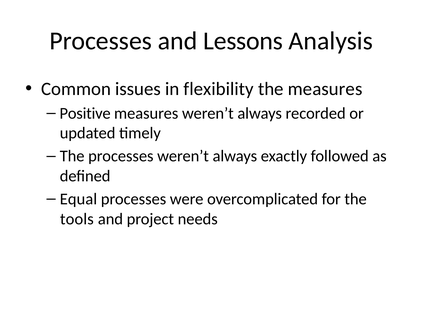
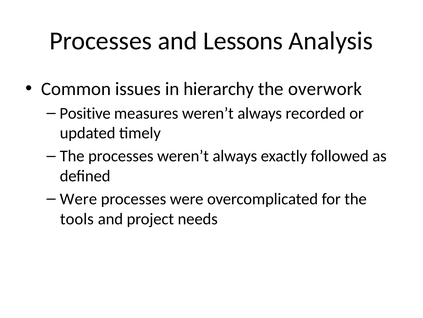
flexibility: flexibility -> hierarchy
the measures: measures -> overwork
Equal at (78, 199): Equal -> Were
